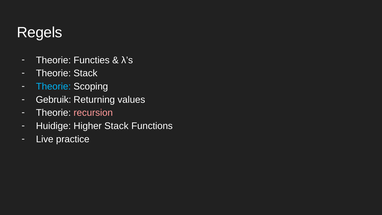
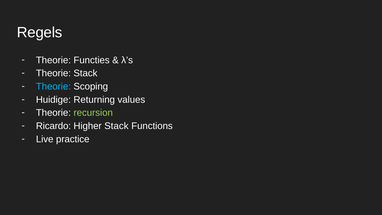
Gebruik: Gebruik -> Huidige
recursion colour: pink -> light green
Huidige: Huidige -> Ricardo
